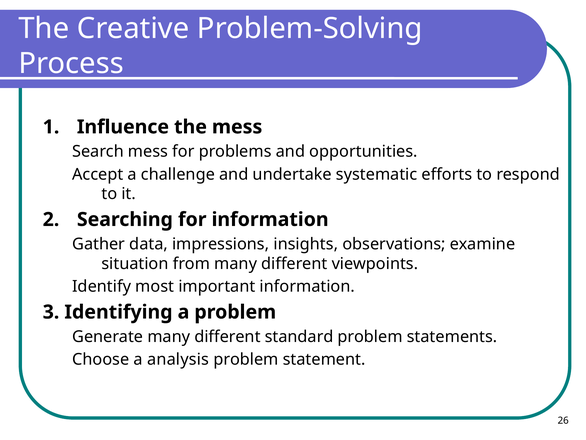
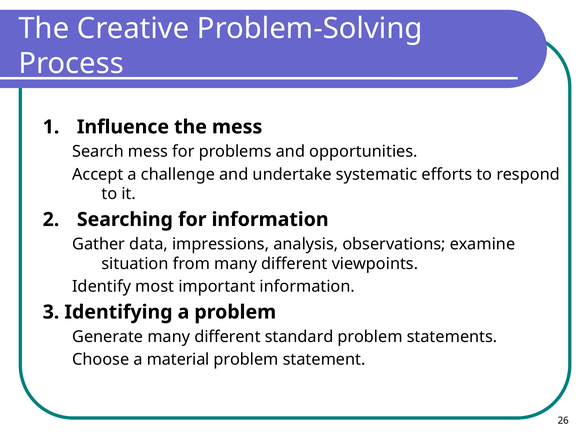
insights: insights -> analysis
analysis: analysis -> material
